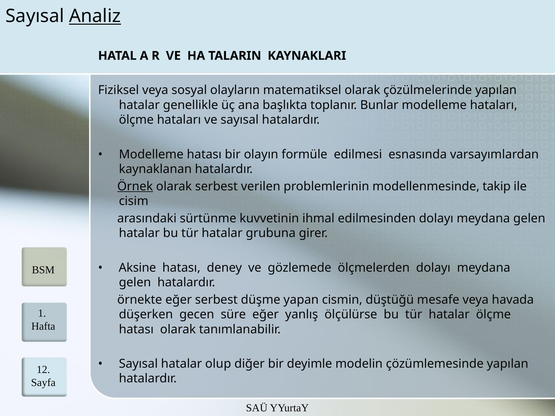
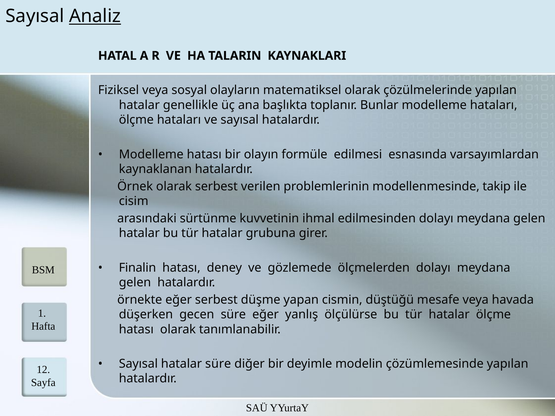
Örnek underline: present -> none
Aksine: Aksine -> Finalin
hatalar olup: olup -> süre
